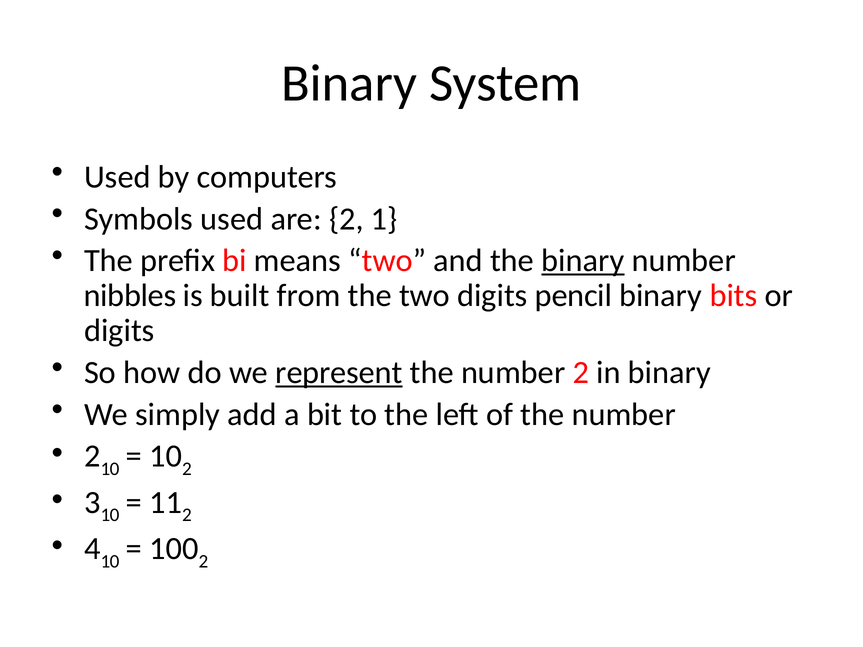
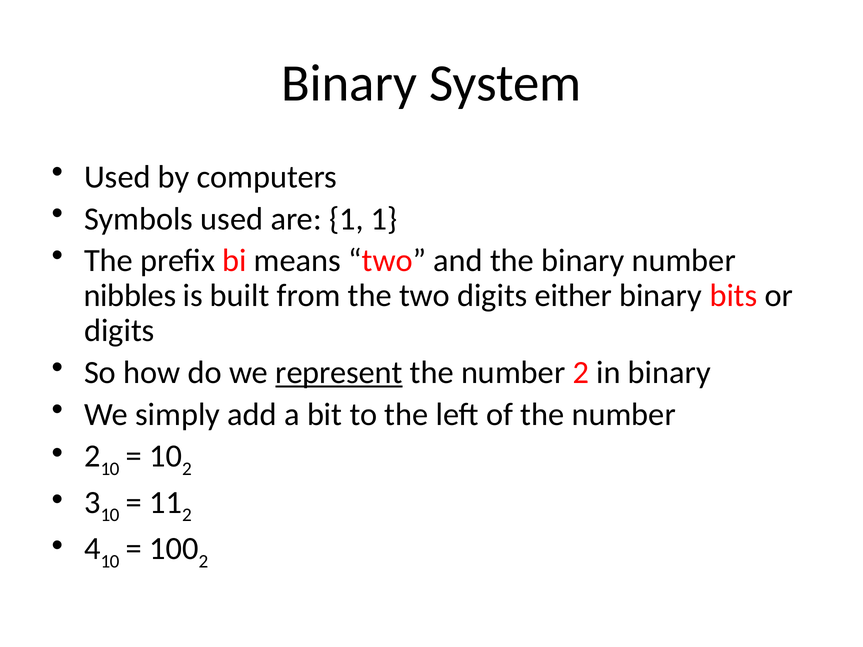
are 2: 2 -> 1
binary at (583, 261) underline: present -> none
pencil: pencil -> either
